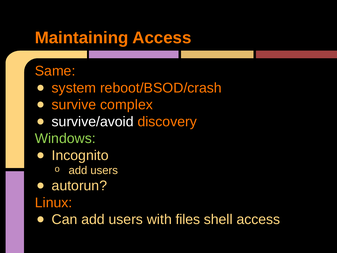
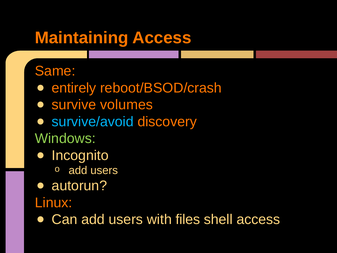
system: system -> entirely
complex: complex -> volumes
survive/avoid colour: white -> light blue
